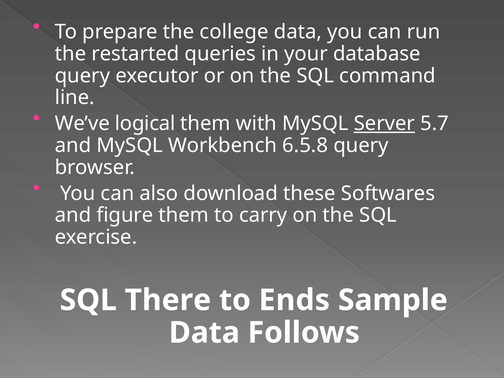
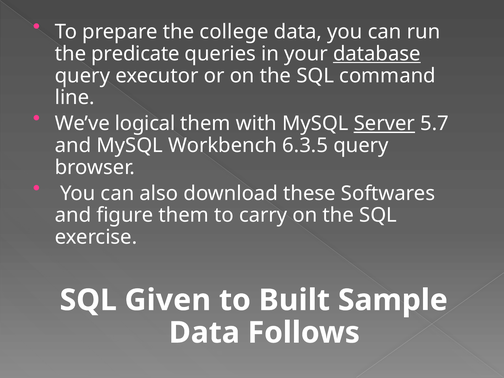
restarted: restarted -> predicate
database underline: none -> present
6.5.8: 6.5.8 -> 6.3.5
There: There -> Given
Ends: Ends -> Built
